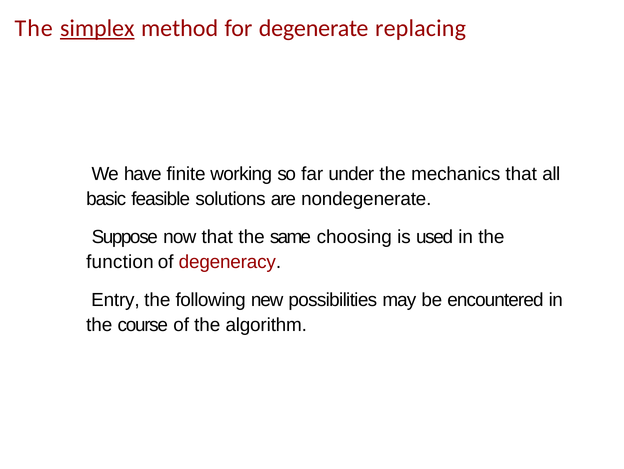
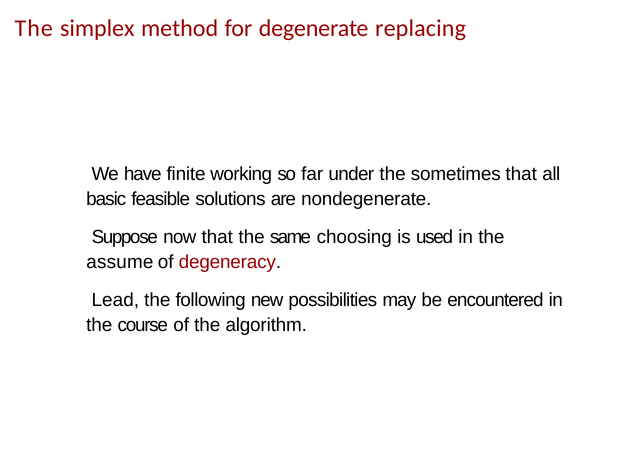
simplex underline: present -> none
mechanics: mechanics -> sometimes
function: function -> assume
Entry: Entry -> Lead
